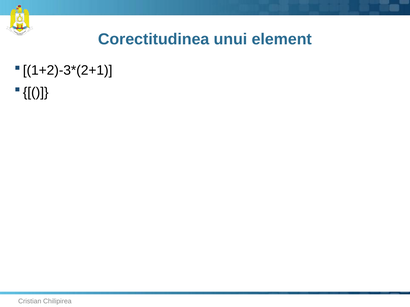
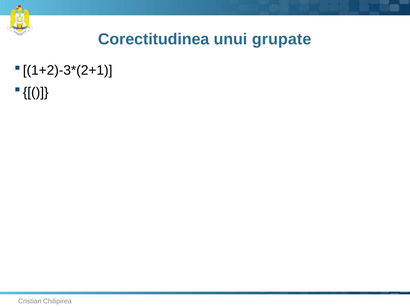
element: element -> grupate
